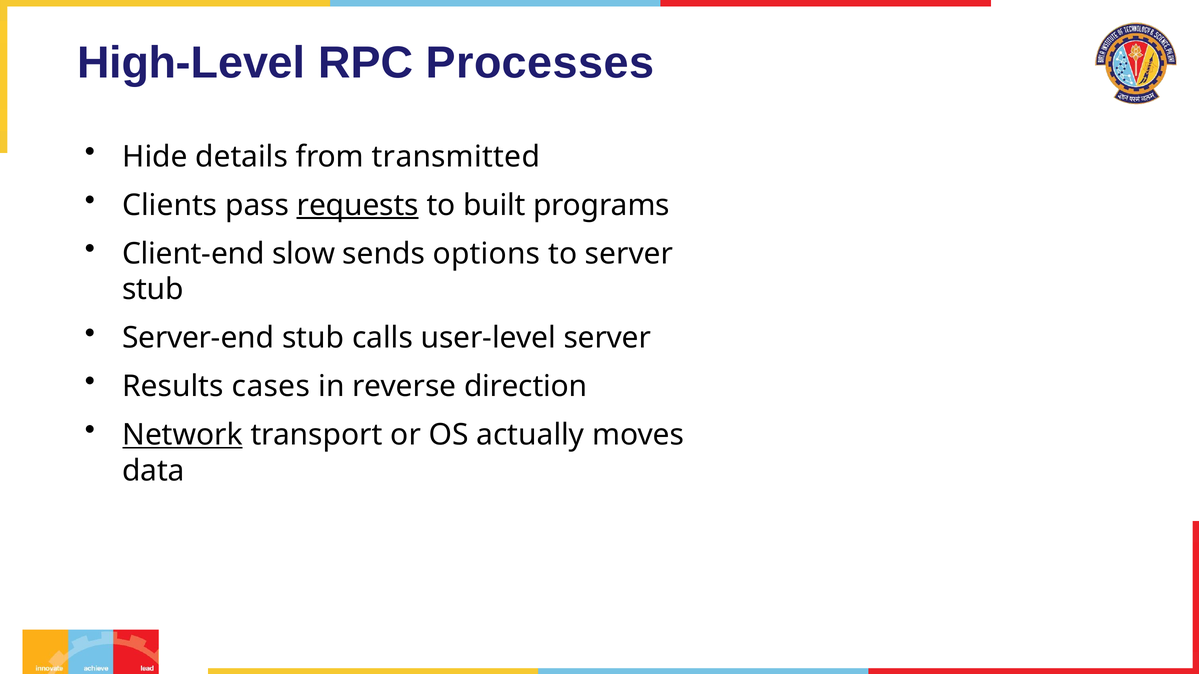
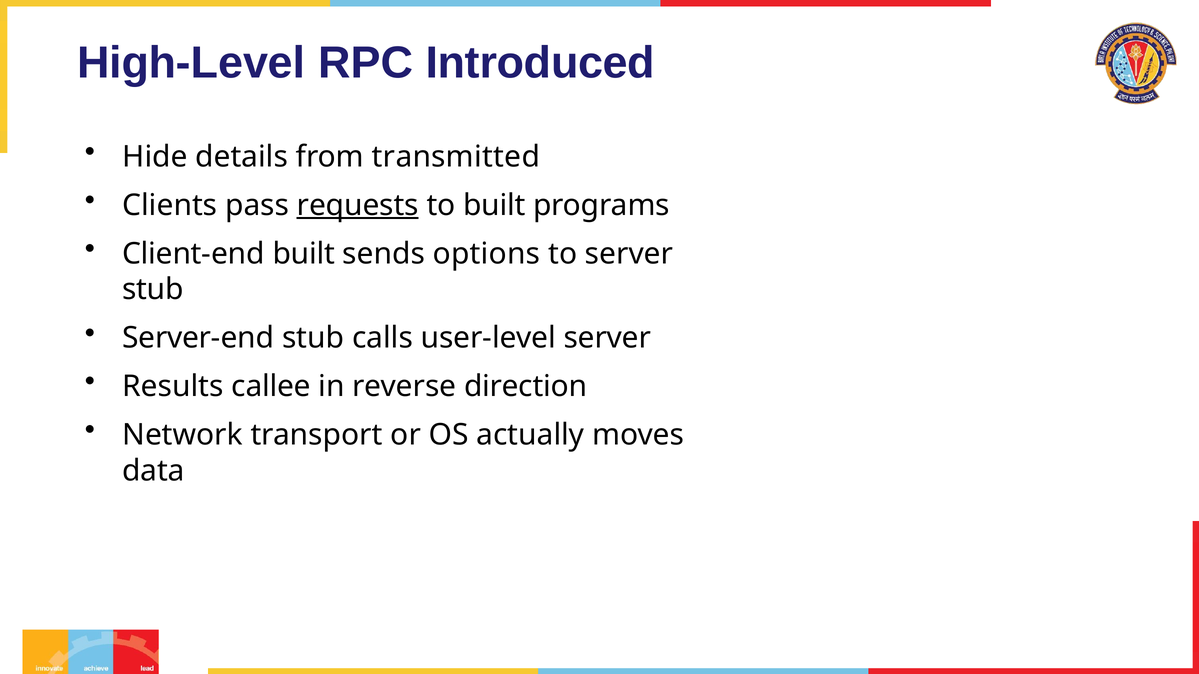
Processes: Processes -> Introduced
Client-end slow: slow -> built
cases: cases -> callee
Network underline: present -> none
